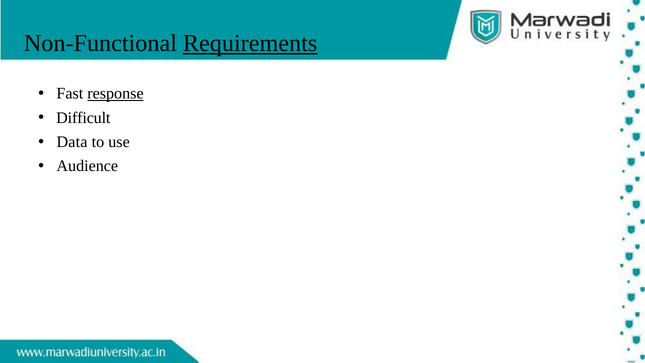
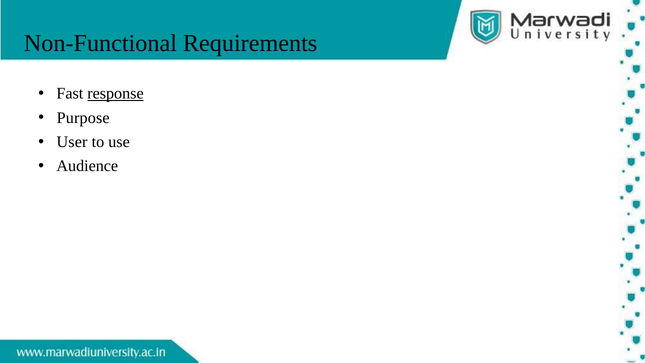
Requirements underline: present -> none
Difficult: Difficult -> Purpose
Data: Data -> User
